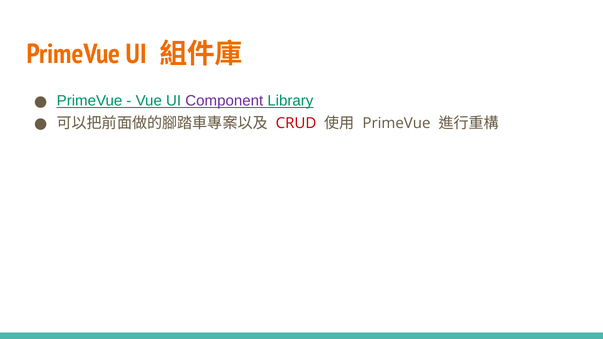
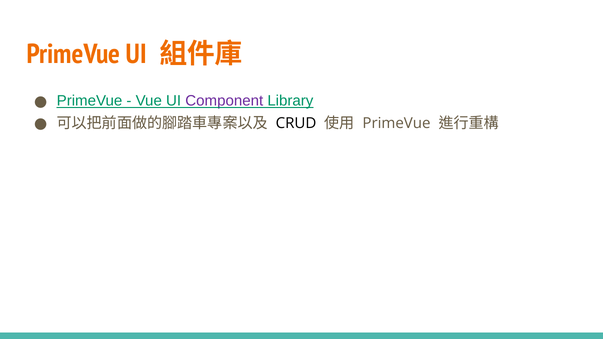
CRUD colour: red -> black
